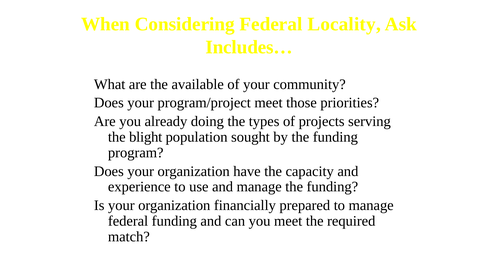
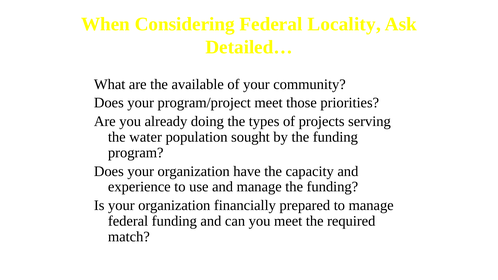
Includes…: Includes… -> Detailed…
blight: blight -> water
